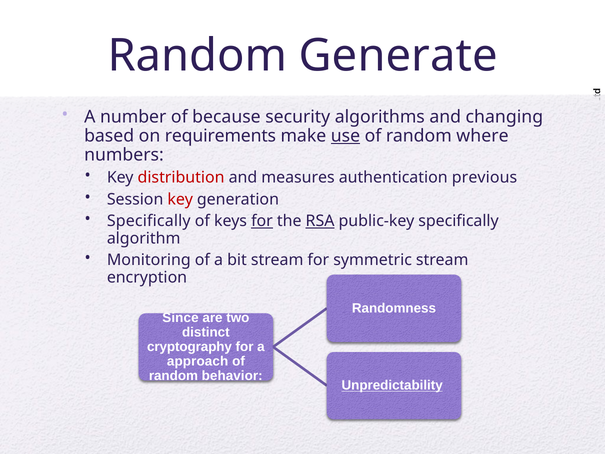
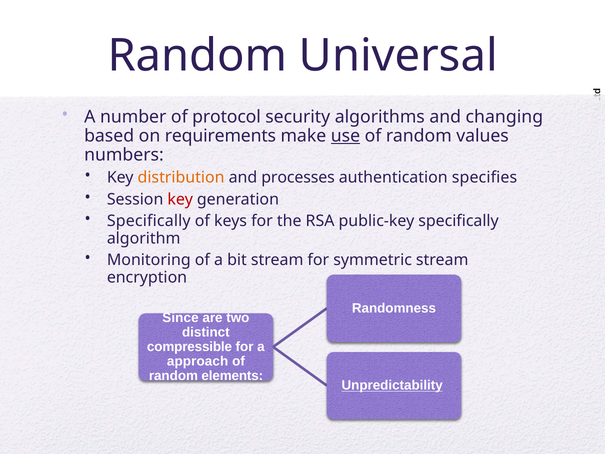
Generate: Generate -> Universal
because: because -> protocol
where: where -> values
distribution colour: red -> orange
measures: measures -> processes
previous: previous -> specifies
for at (262, 221) underline: present -> none
RSA underline: present -> none
cryptography: cryptography -> compressible
behavior: behavior -> elements
